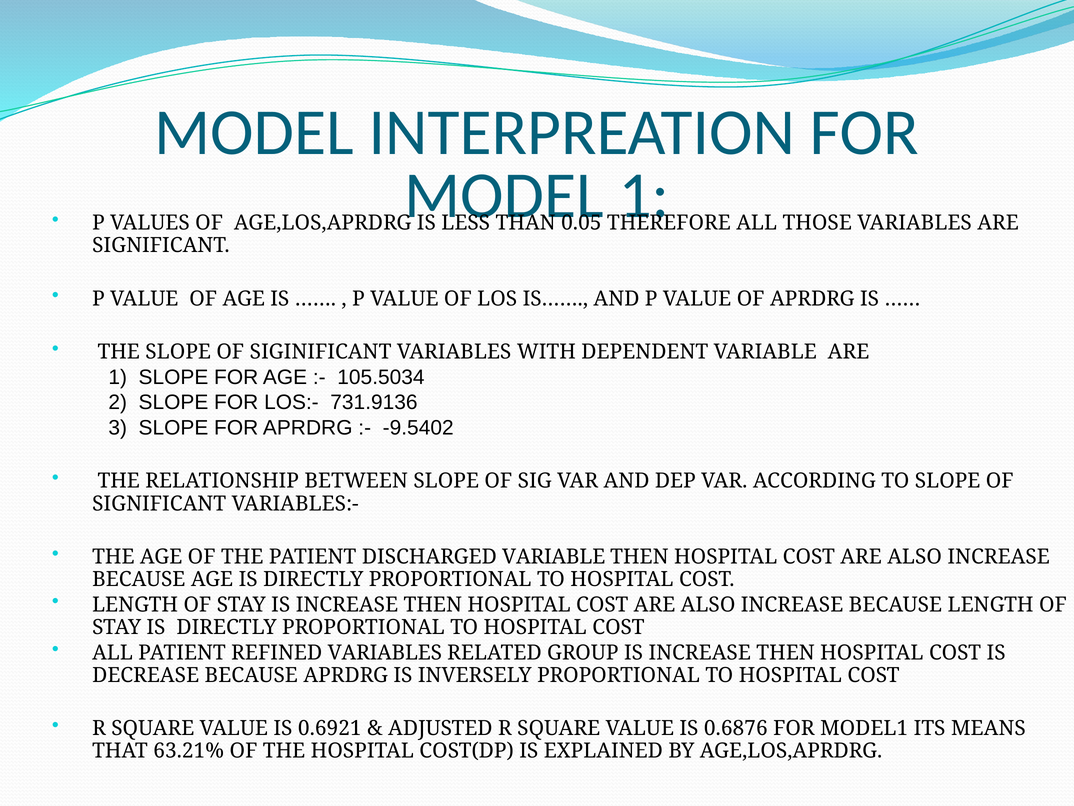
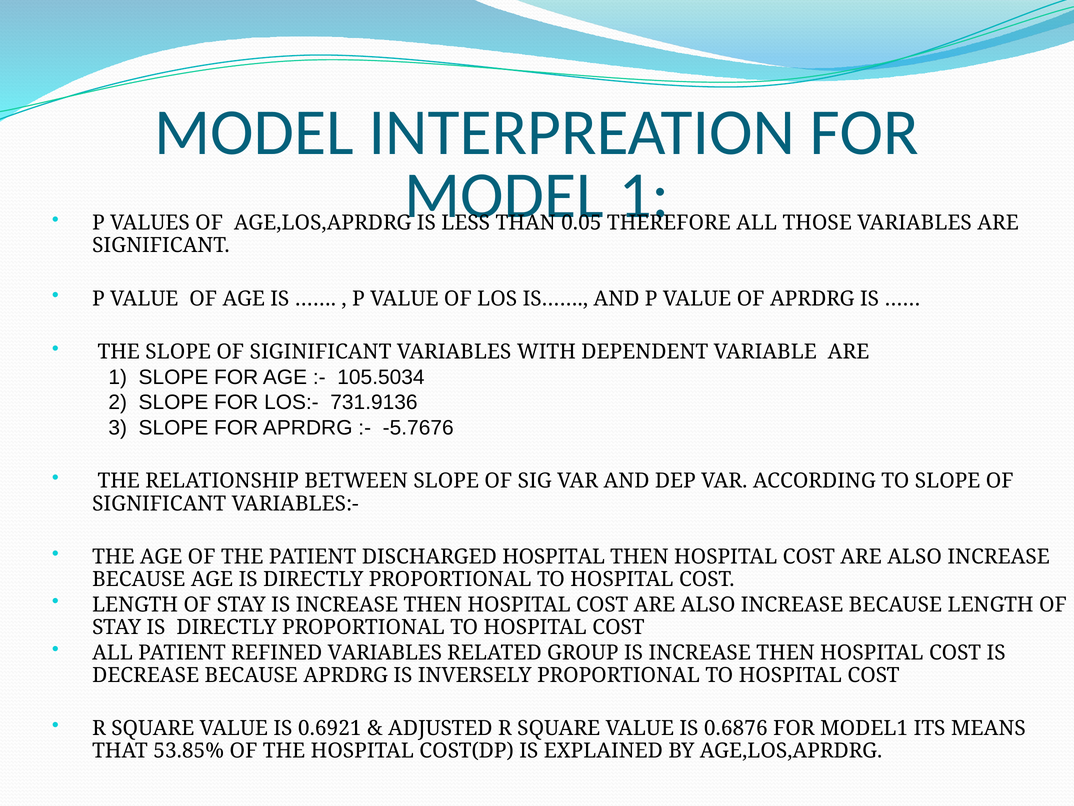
-9.5402: -9.5402 -> -5.7676
DISCHARGED VARIABLE: VARIABLE -> HOSPITAL
63.21%: 63.21% -> 53.85%
